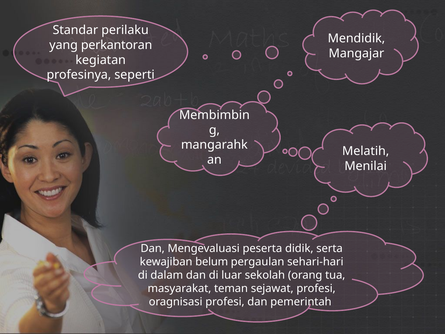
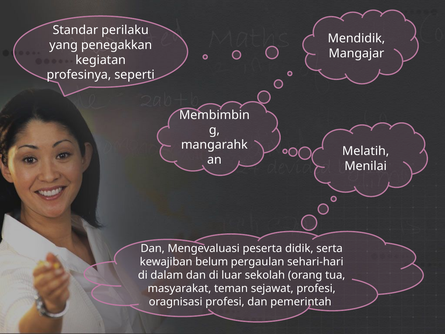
perkantoran: perkantoran -> penegakkan
